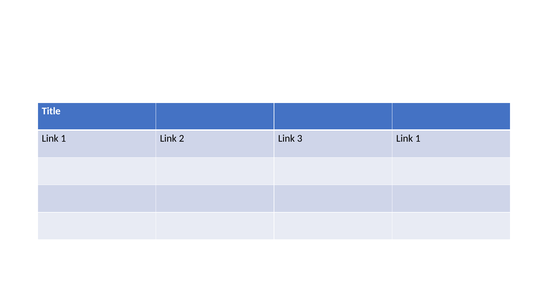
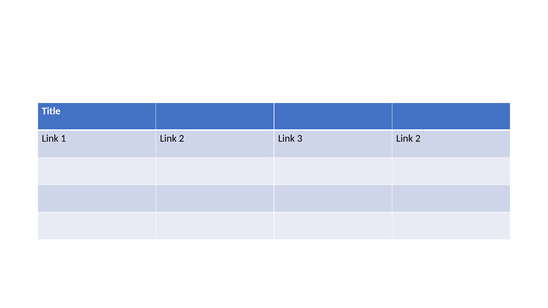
3 Link 1: 1 -> 2
